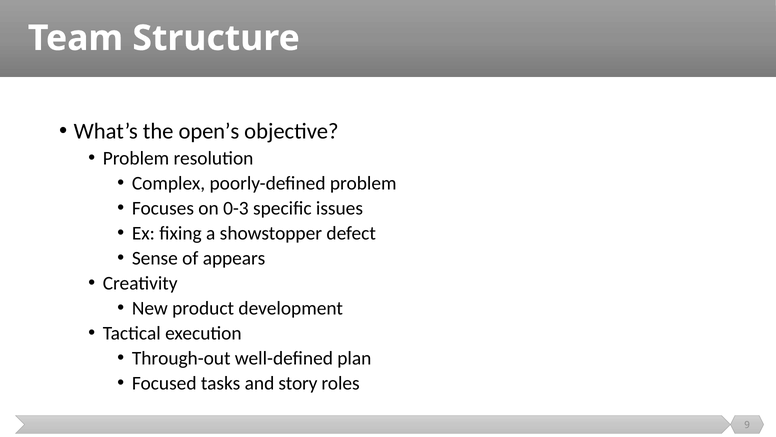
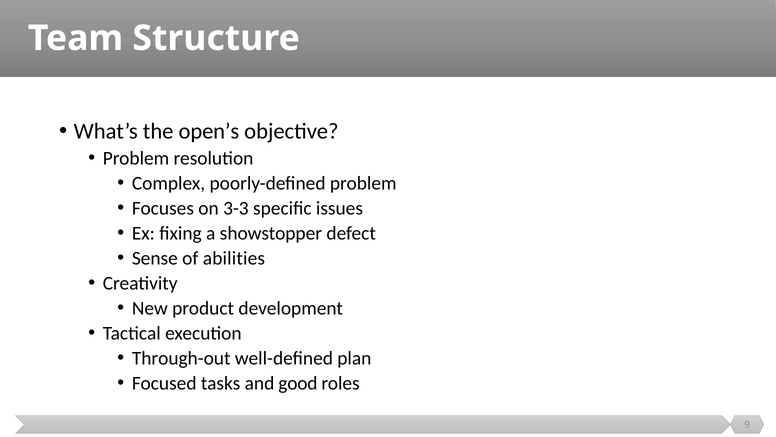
0-3: 0-3 -> 3-3
appears: appears -> abilities
story: story -> good
